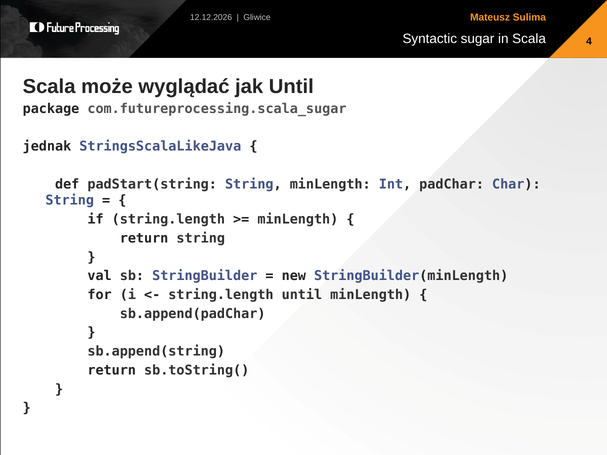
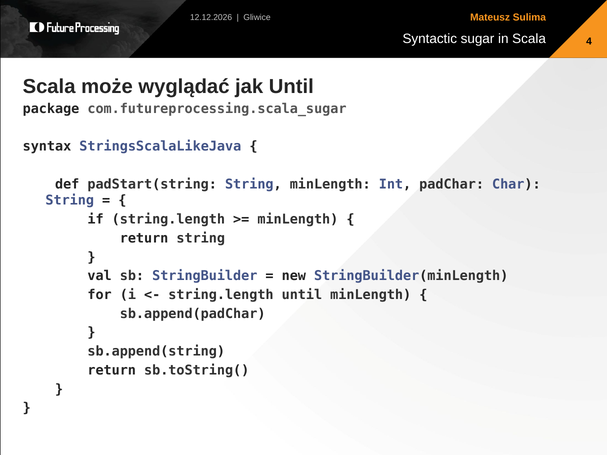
jednak: jednak -> syntax
